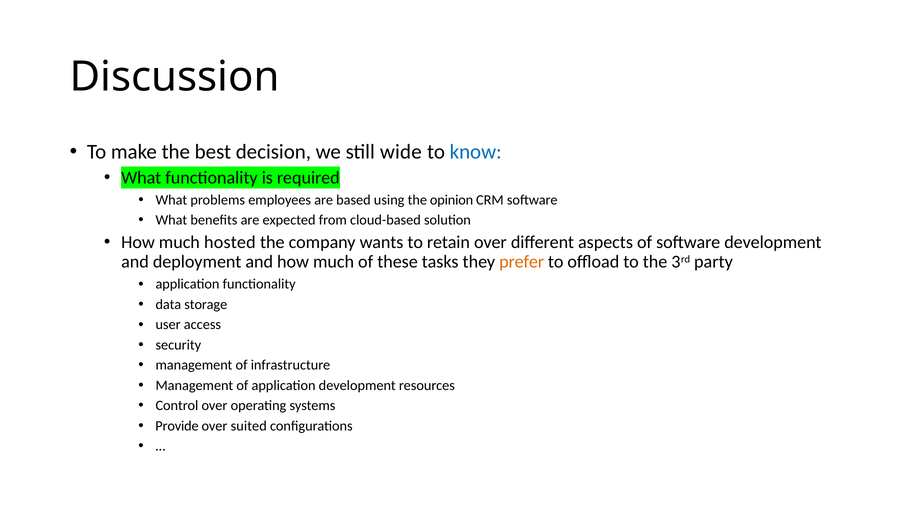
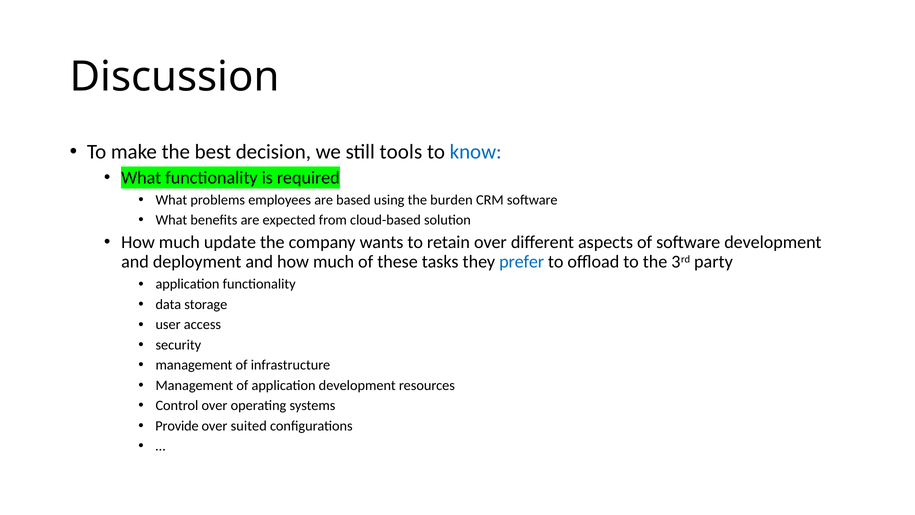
wide: wide -> tools
opinion: opinion -> burden
hosted: hosted -> update
prefer colour: orange -> blue
